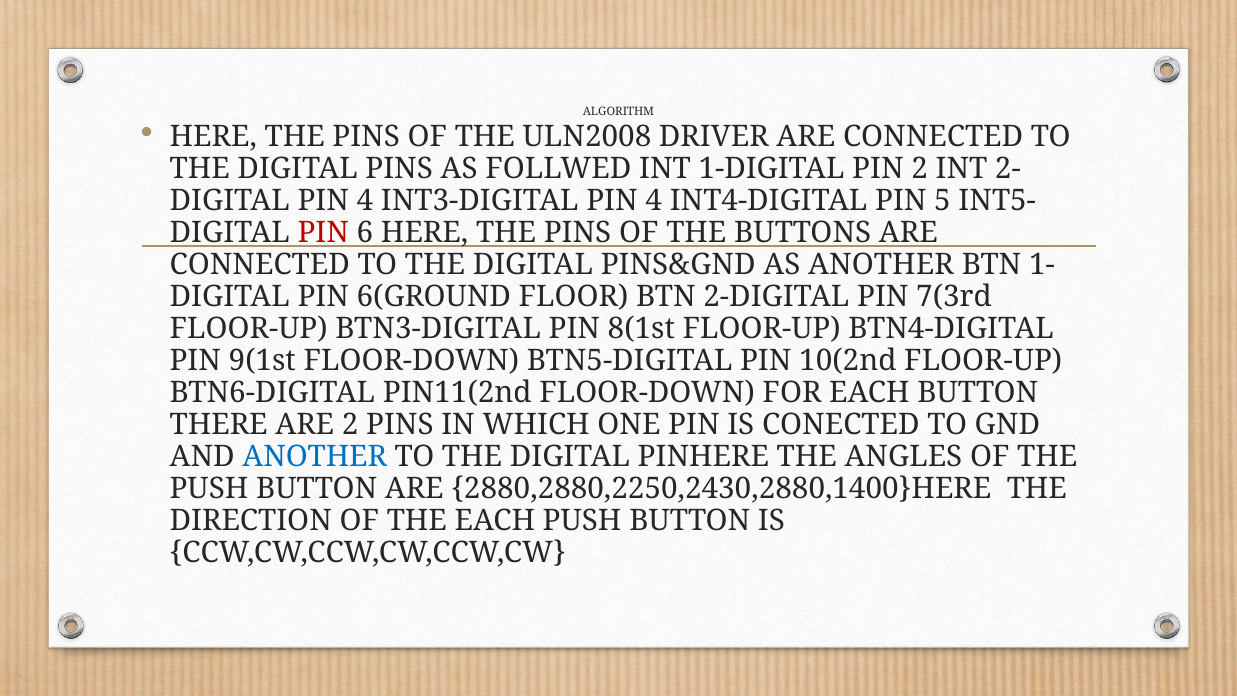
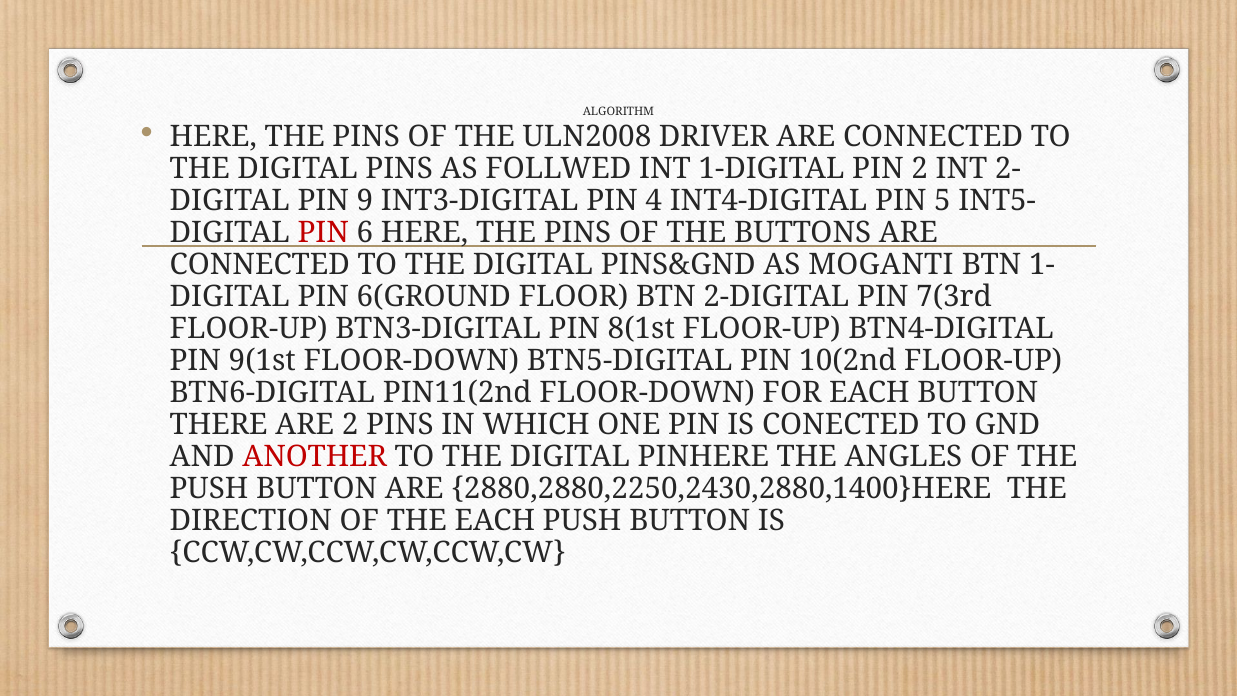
DIGITAL PIN 4: 4 -> 9
AS ANOTHER: ANOTHER -> MOGANTI
ANOTHER at (315, 457) colour: blue -> red
